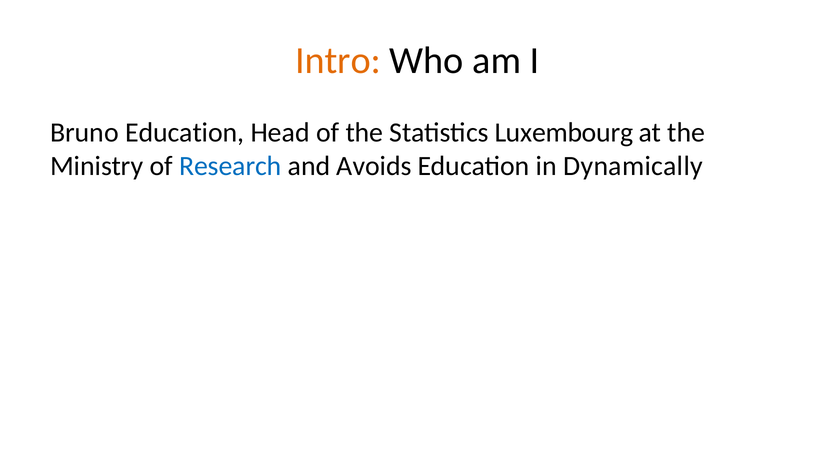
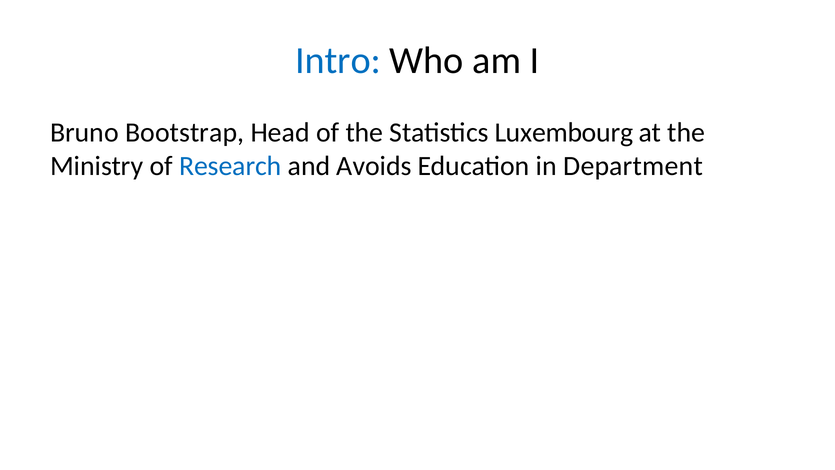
Intro colour: orange -> blue
Bruno Education: Education -> Bootstrap
Dynamically: Dynamically -> Department
